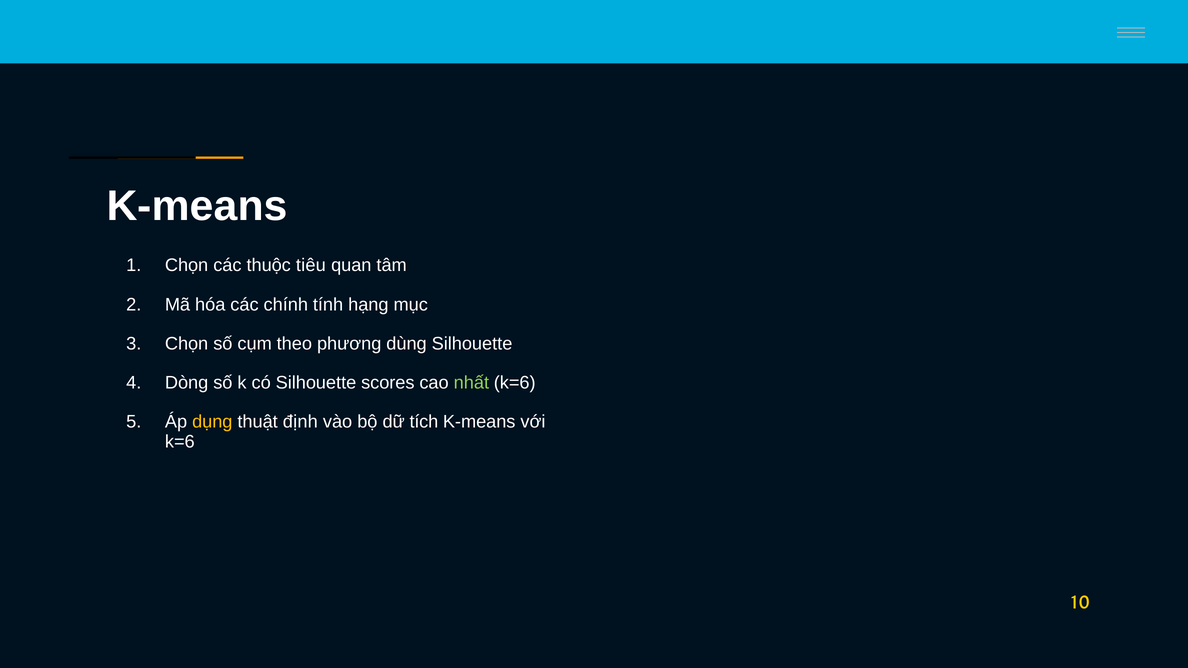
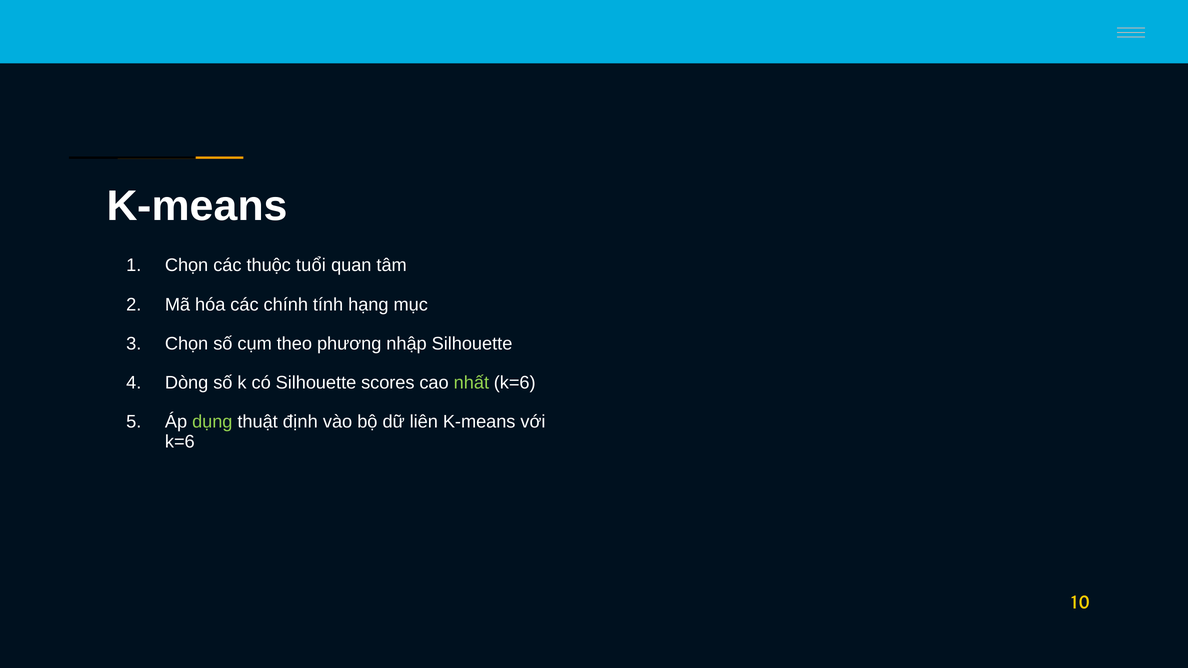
tiêu: tiêu -> tuổi
dùng: dùng -> nhập
dụng colour: yellow -> light green
tích: tích -> liên
